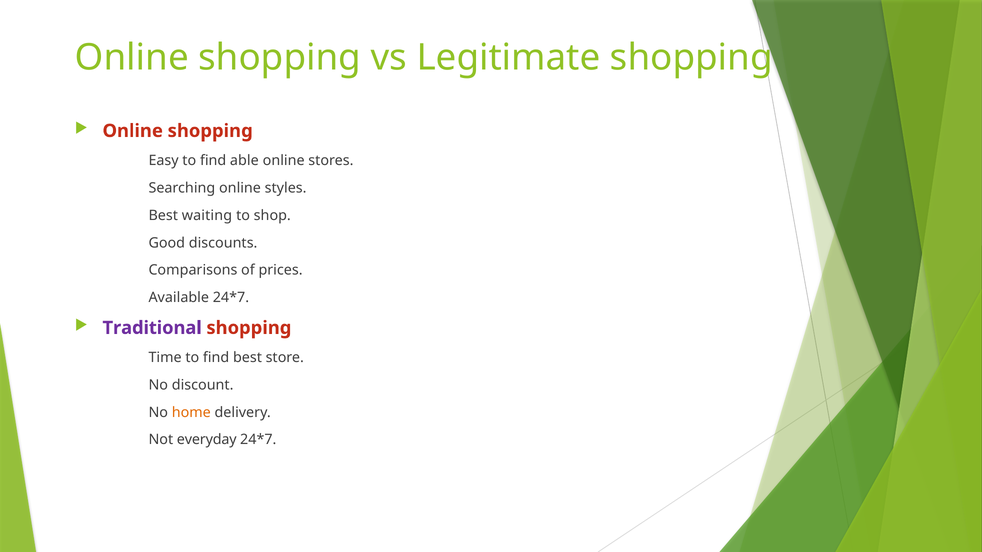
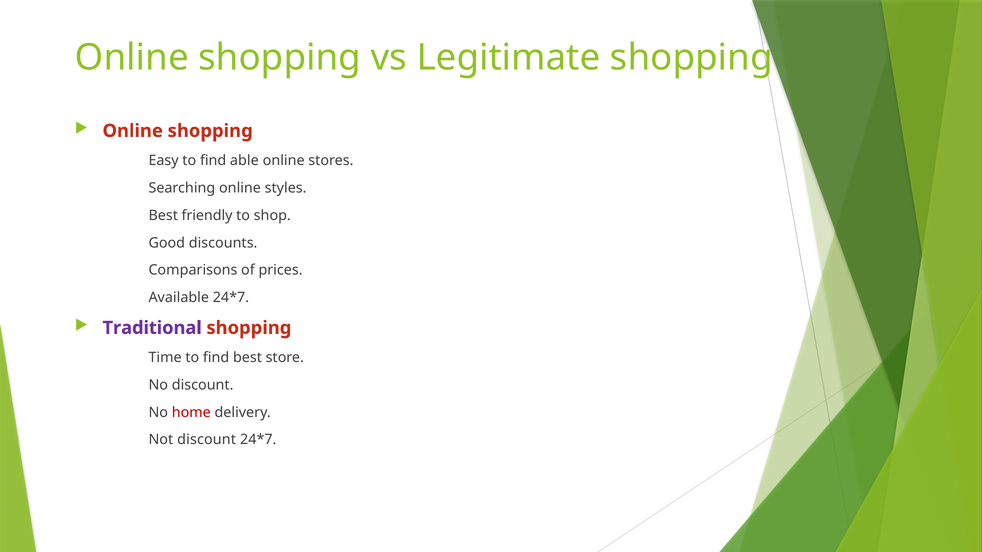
waiting: waiting -> friendly
home colour: orange -> red
Not everyday: everyday -> discount
